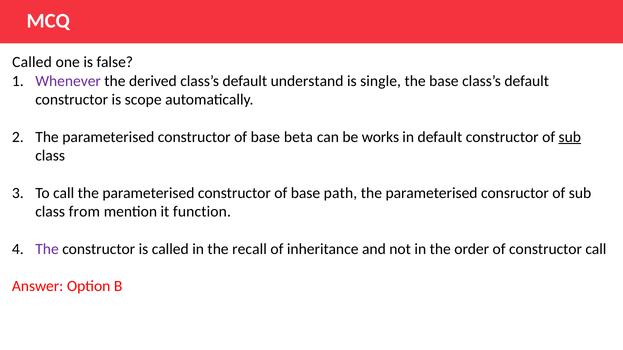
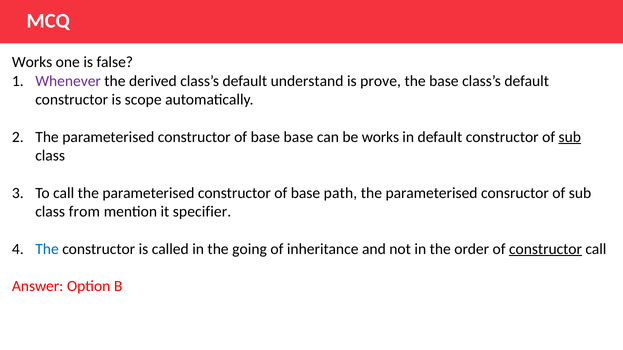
Called at (32, 62): Called -> Works
single: single -> prove
base beta: beta -> base
function: function -> specifier
The at (47, 249) colour: purple -> blue
recall: recall -> going
constructor at (546, 249) underline: none -> present
